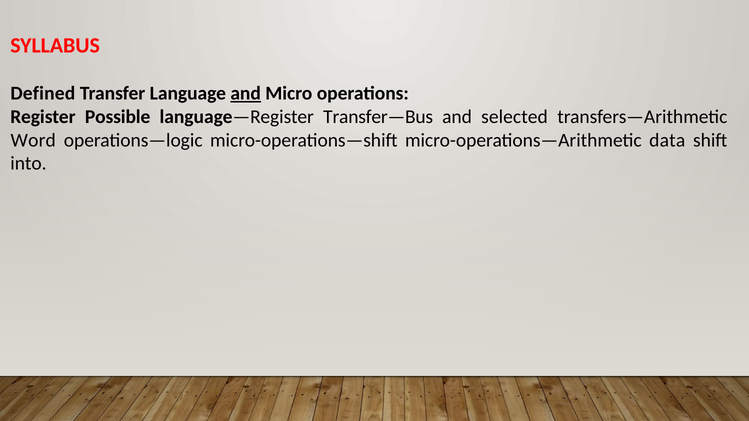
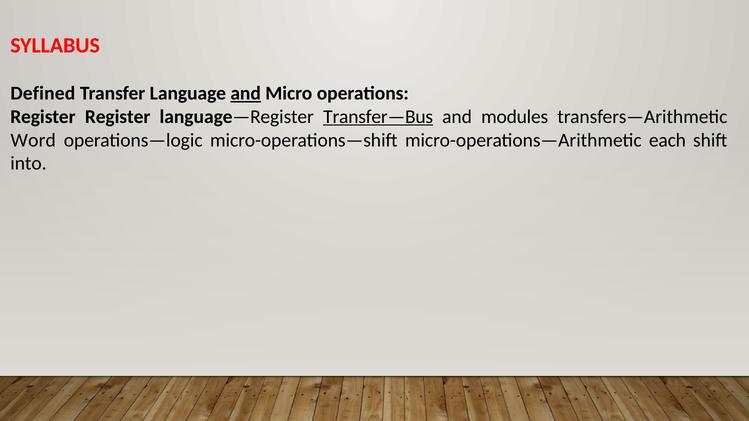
Register Possible: Possible -> Register
Transfer—Bus underline: none -> present
selected: selected -> modules
data: data -> each
